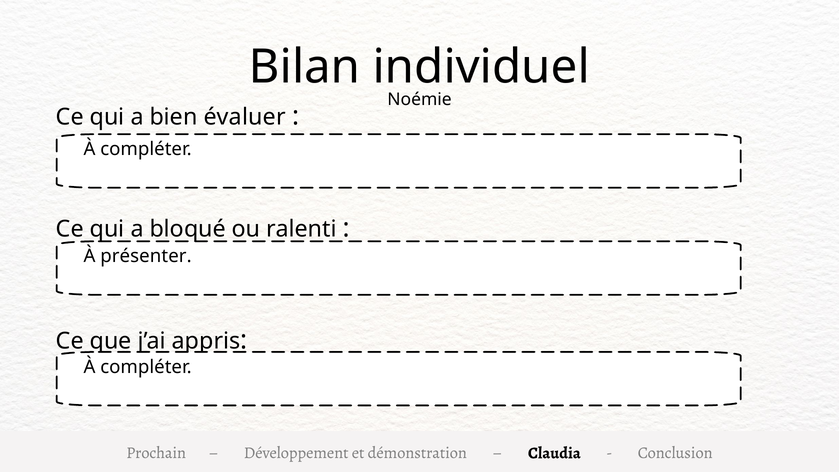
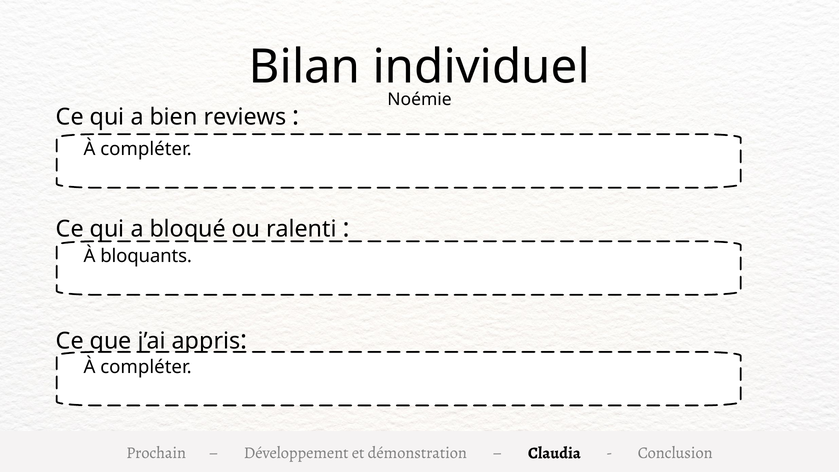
évaluer: évaluer -> reviews
présenter: présenter -> bloquants
